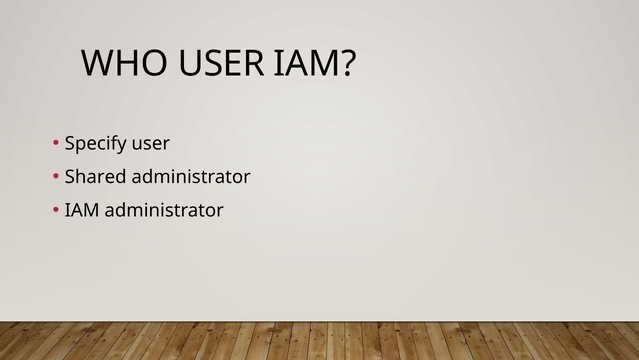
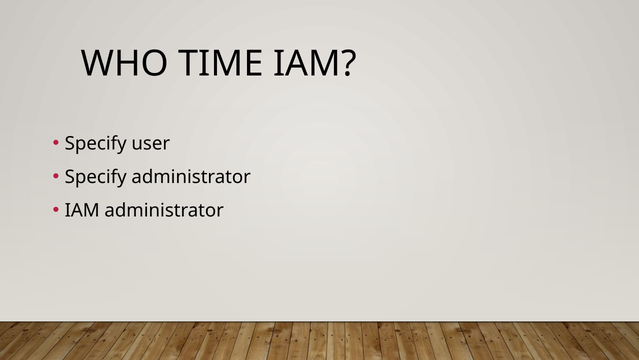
WHO USER: USER -> TIME
Shared at (96, 177): Shared -> Specify
